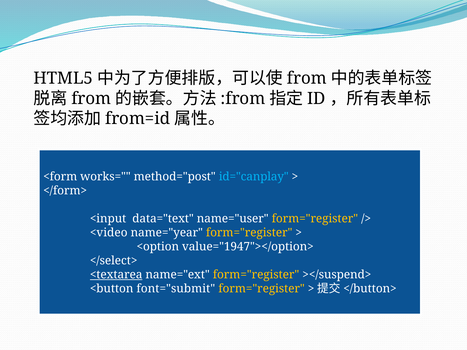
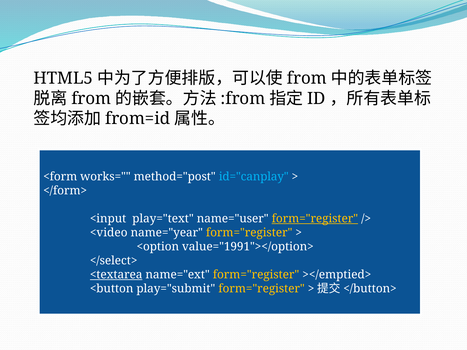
data="text: data="text -> play="text
form="register at (315, 219) underline: none -> present
value="1947"></option>: value="1947"></option> -> value="1991"></option>
></suspend>: ></suspend> -> ></emptied>
font="submit: font="submit -> play="submit
